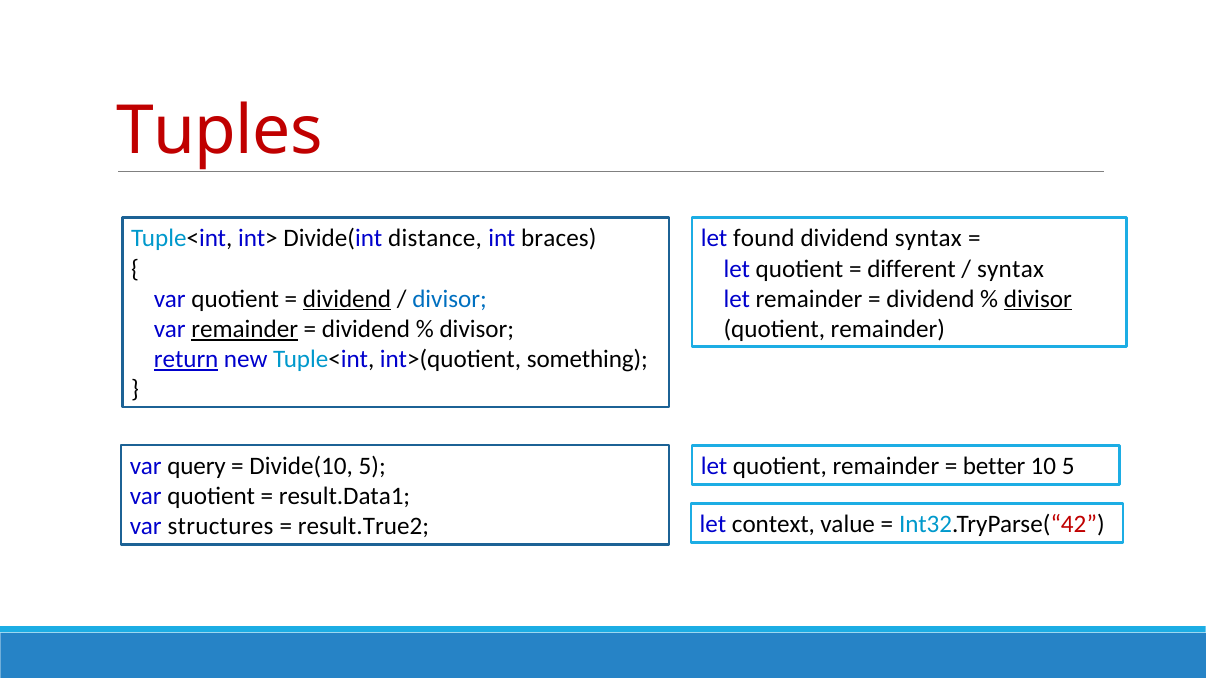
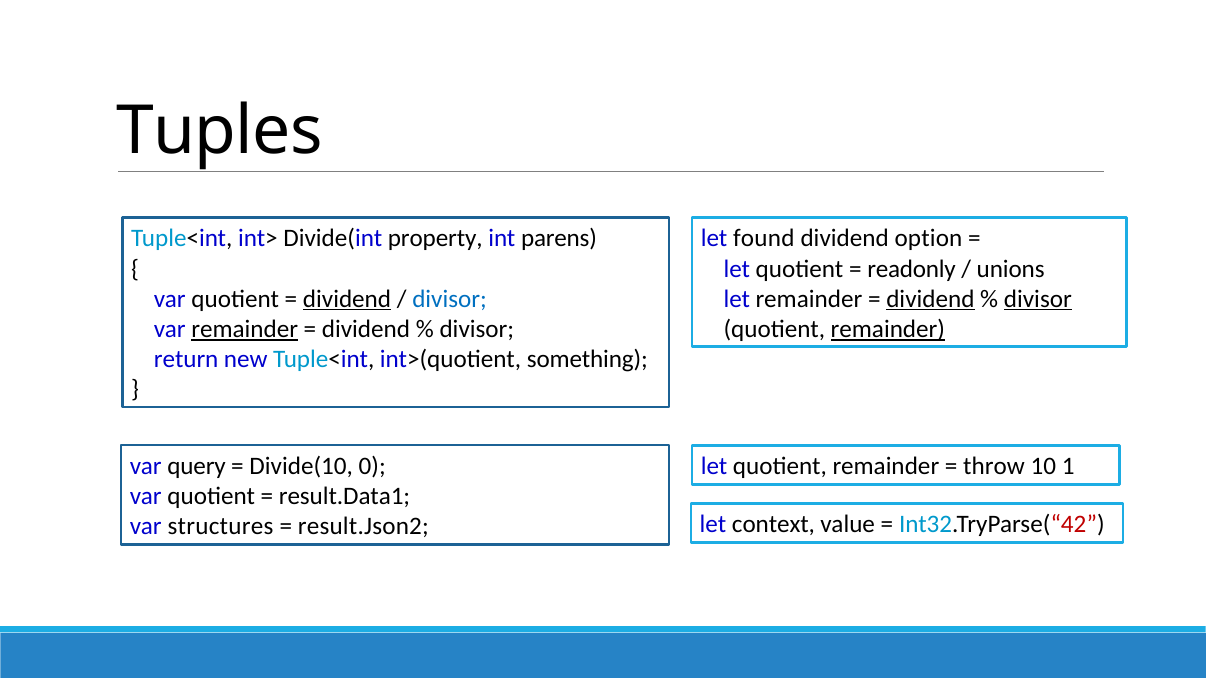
Tuples colour: red -> black
distance: distance -> property
braces: braces -> parens
dividend syntax: syntax -> option
different: different -> readonly
syntax at (1011, 269): syntax -> unions
dividend at (930, 299) underline: none -> present
remainder at (888, 329) underline: none -> present
return underline: present -> none
Divide(10 5: 5 -> 0
better: better -> throw
10 5: 5 -> 1
result.True2: result.True2 -> result.Json2
